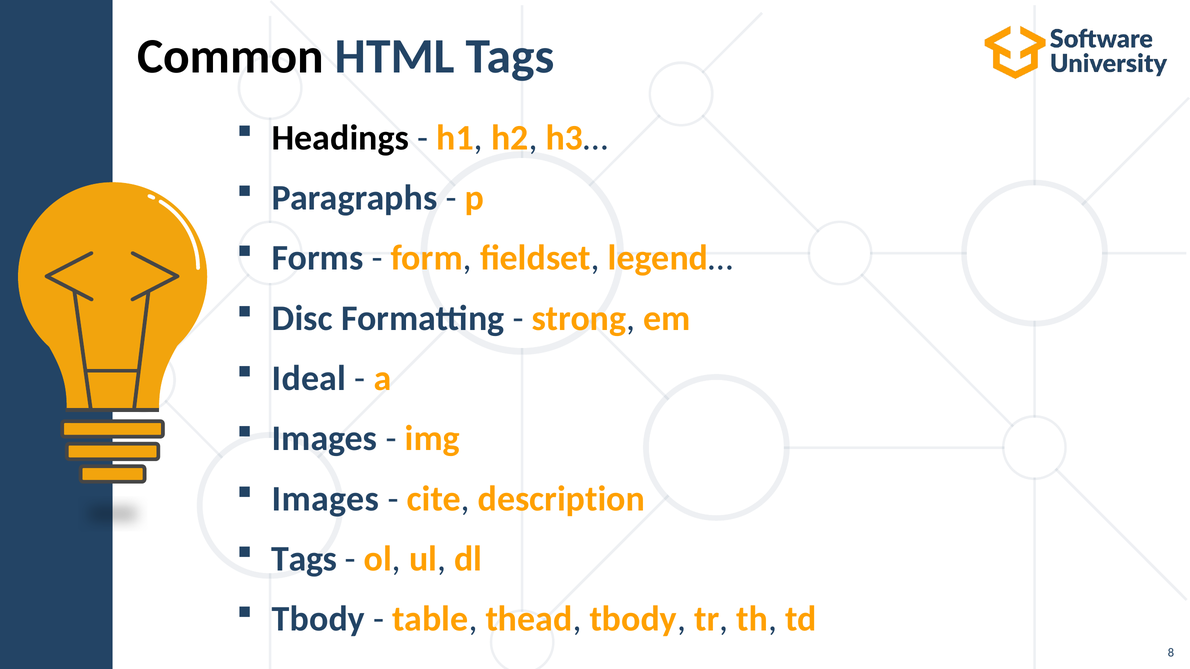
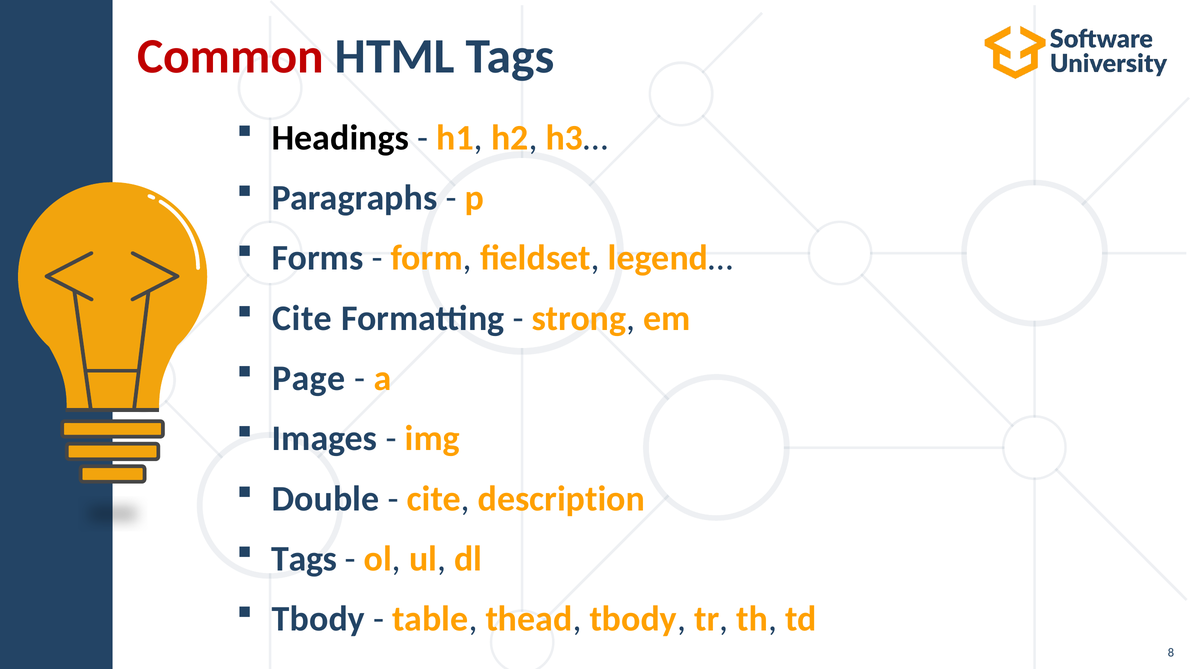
Common colour: black -> red
Disc at (302, 318): Disc -> Cite
Ideal: Ideal -> Page
Images at (325, 499): Images -> Double
